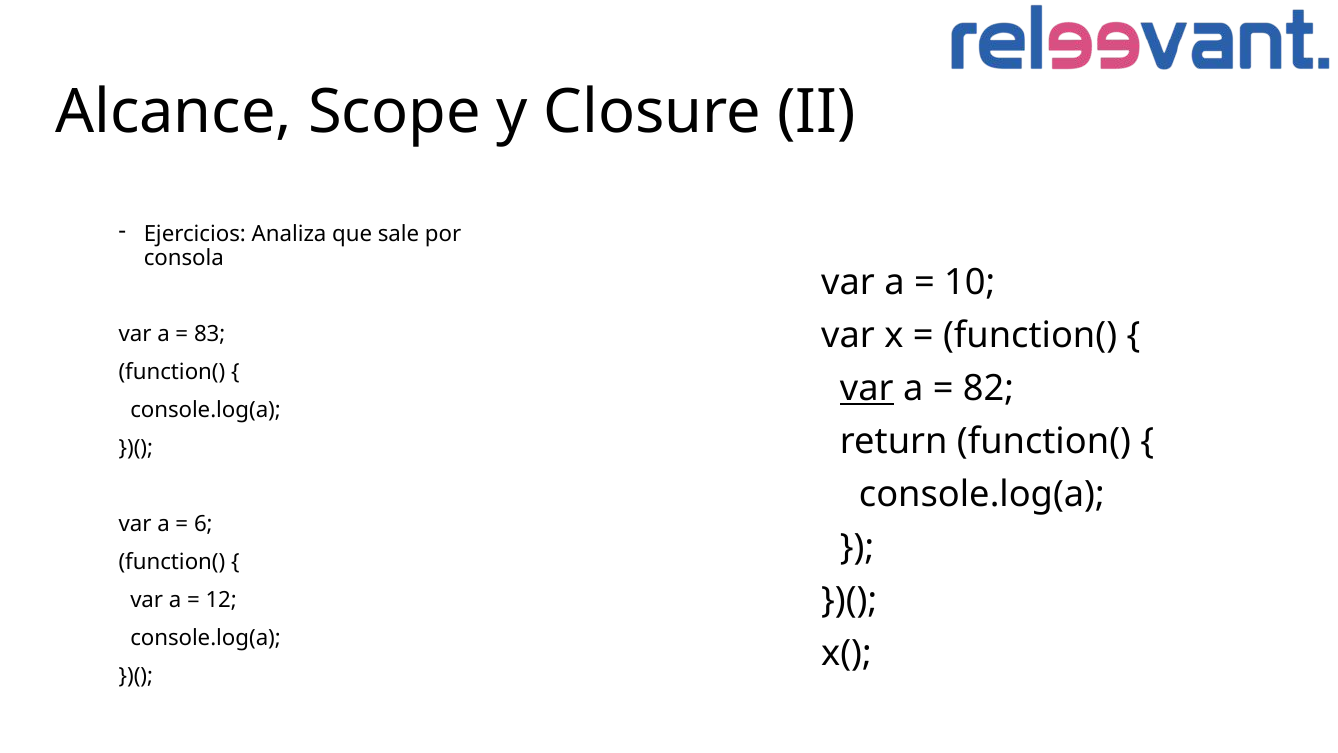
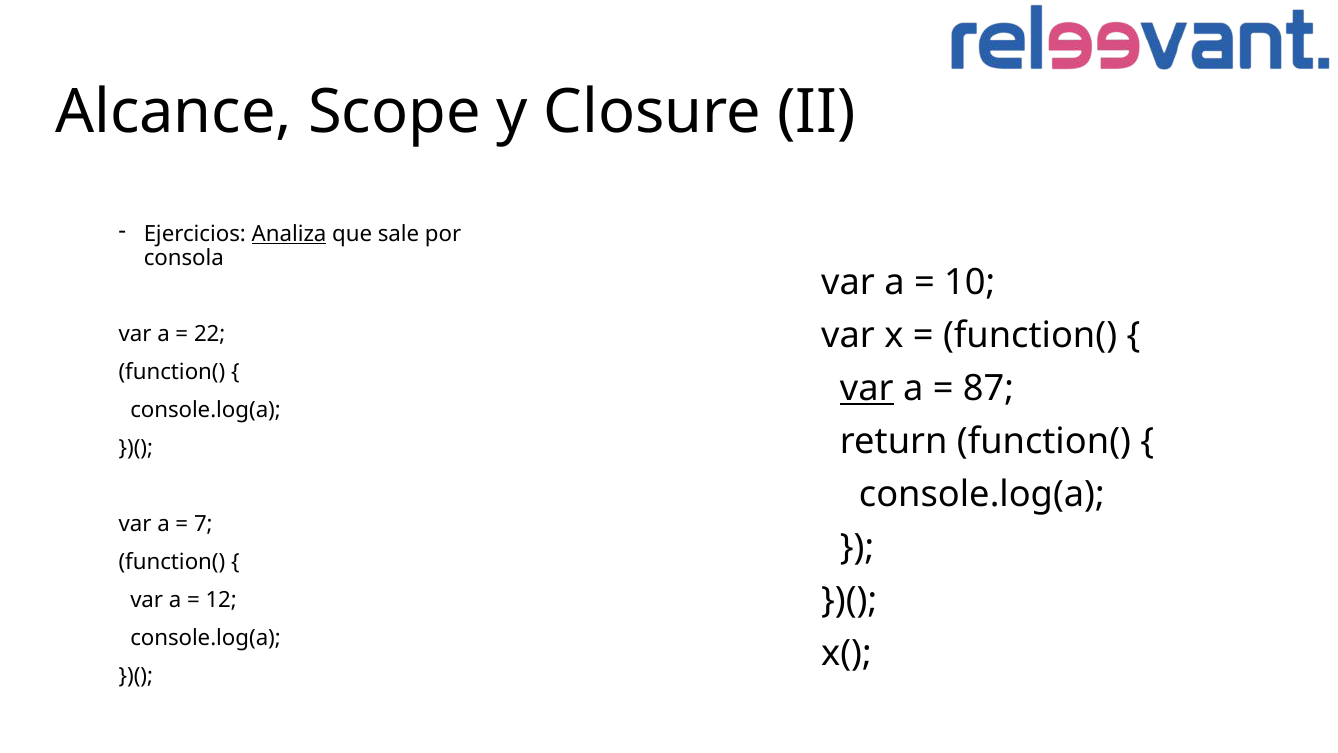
Analiza underline: none -> present
83: 83 -> 22
82: 82 -> 87
6: 6 -> 7
